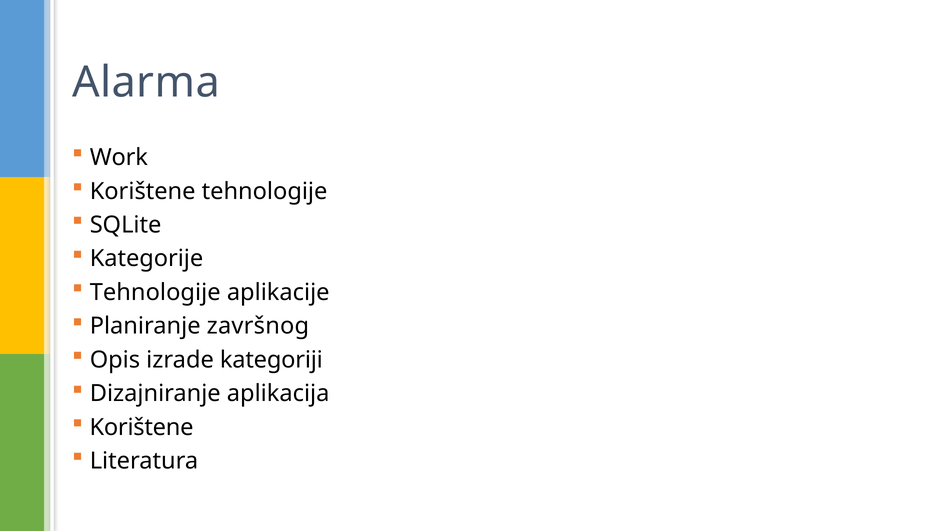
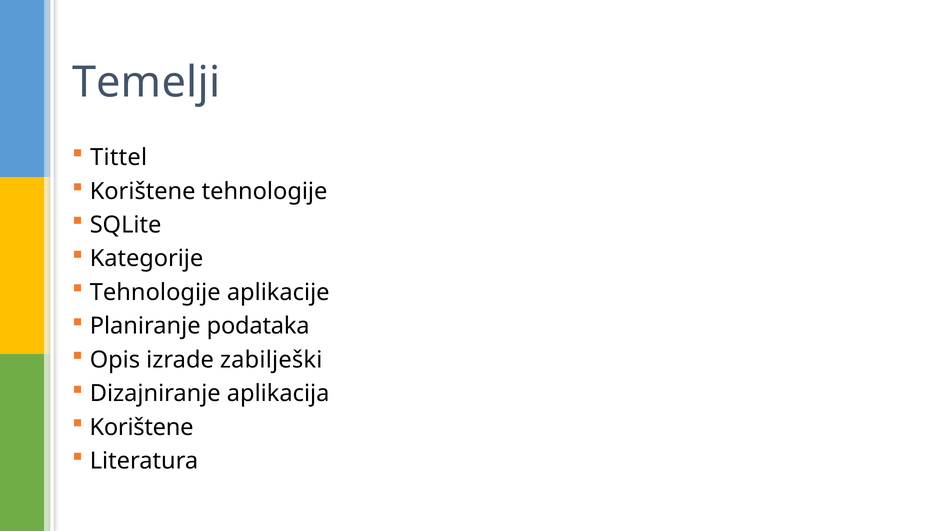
Alarma: Alarma -> Temelji
Work: Work -> Tittel
završnog: završnog -> podataka
kategoriji: kategoriji -> zabilješki
